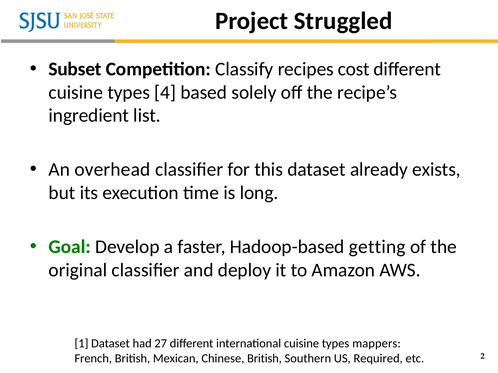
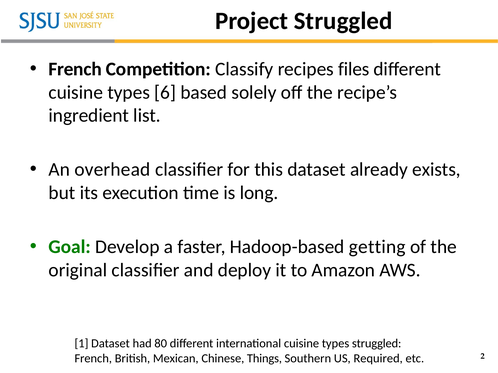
Subset at (75, 69): Subset -> French
cost: cost -> files
4: 4 -> 6
27: 27 -> 80
types mappers: mappers -> struggled
Chinese British: British -> Things
